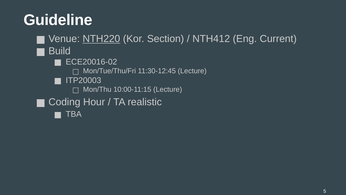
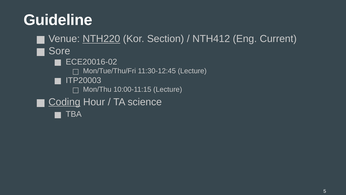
Build: Build -> Sore
Coding underline: none -> present
realistic: realistic -> science
